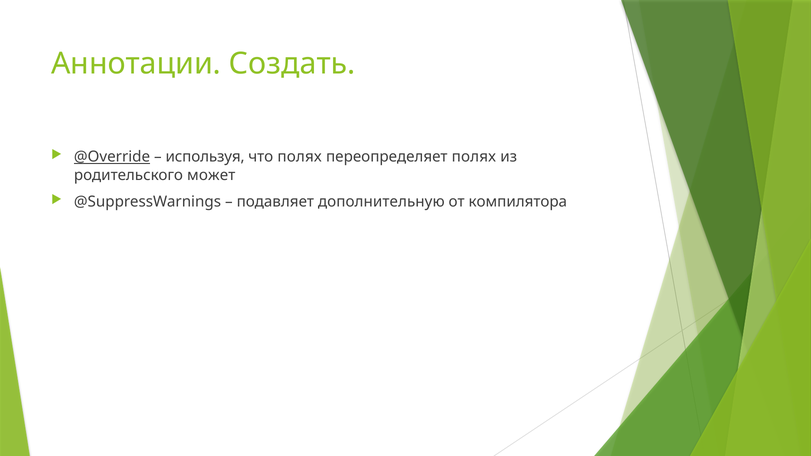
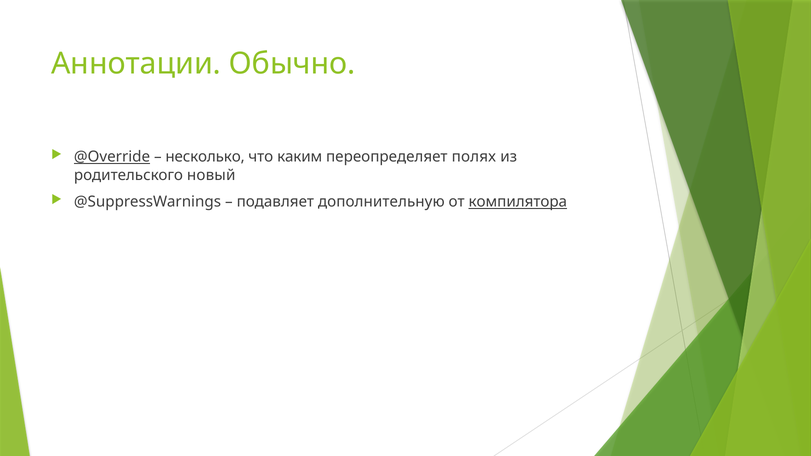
Создать: Создать -> Обычно
используя: используя -> несколько
что полях: полях -> каким
может: может -> новый
компилятора underline: none -> present
